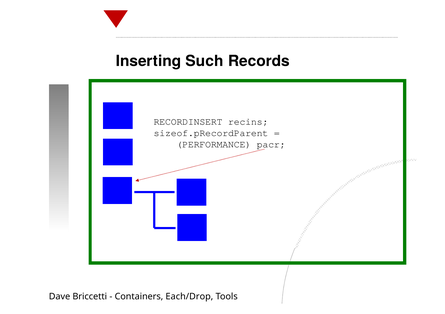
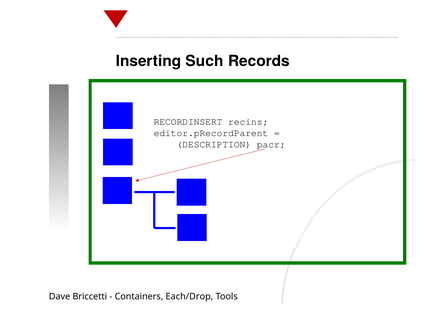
sizeof.pRecordParent: sizeof.pRecordParent -> editor.pRecordParent
PERFORMANCE: PERFORMANCE -> DESCRIPTION
